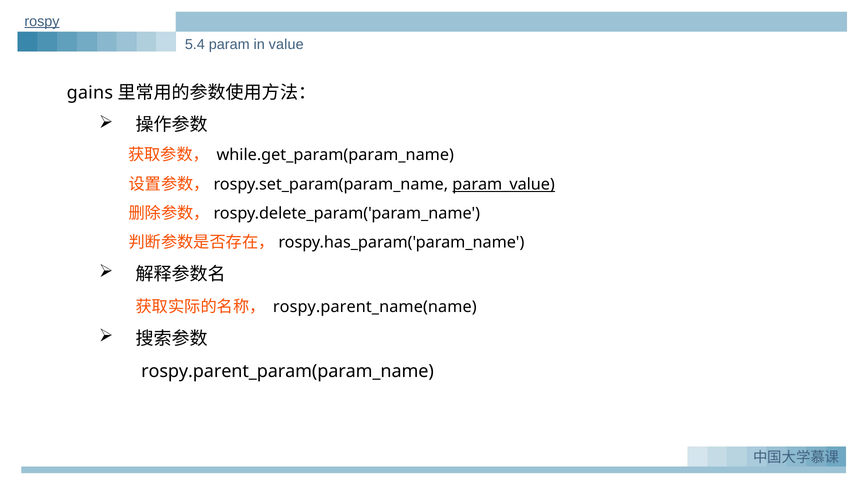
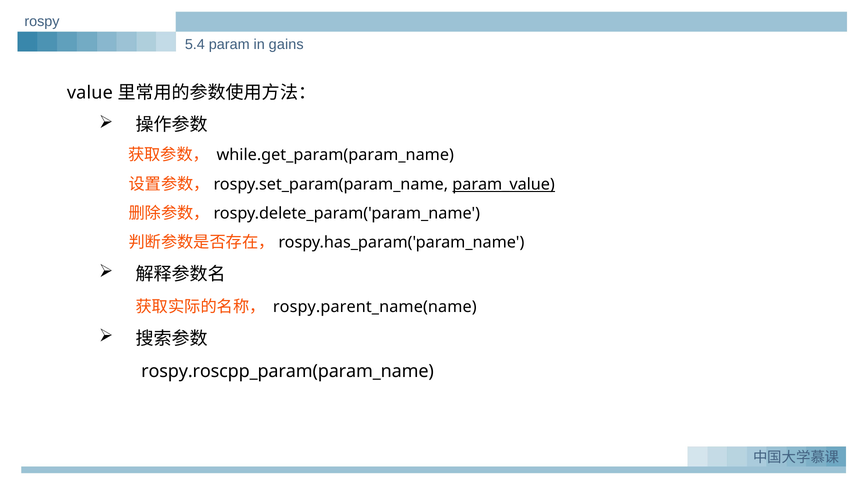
rospy underline: present -> none
value: value -> gains
gains: gains -> value
rospy.parent_param(param_name: rospy.parent_param(param_name -> rospy.roscpp_param(param_name
